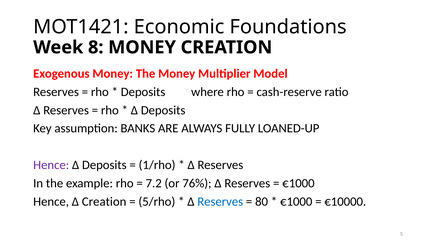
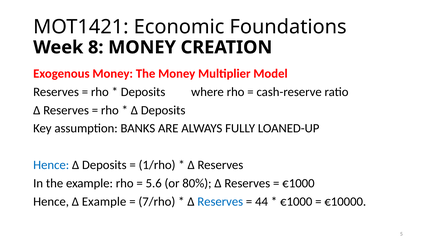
Hence at (51, 165) colour: purple -> blue
7.2: 7.2 -> 5.6
76%: 76% -> 80%
Creation at (104, 202): Creation -> Example
5/rho: 5/rho -> 7/rho
80: 80 -> 44
